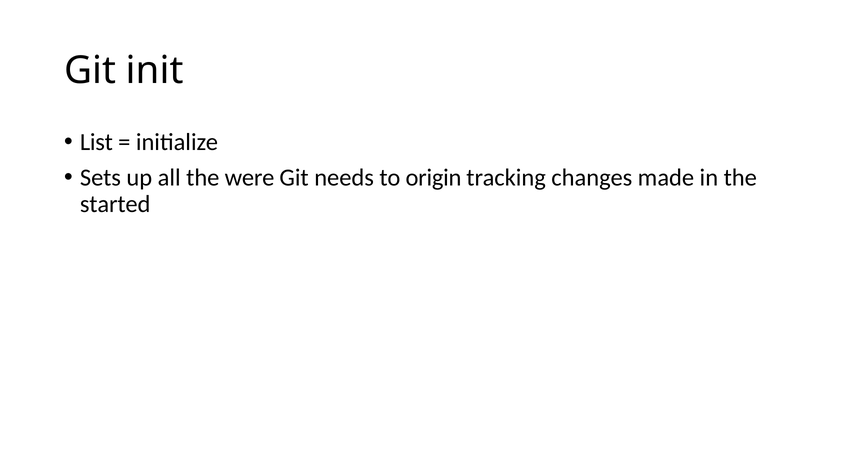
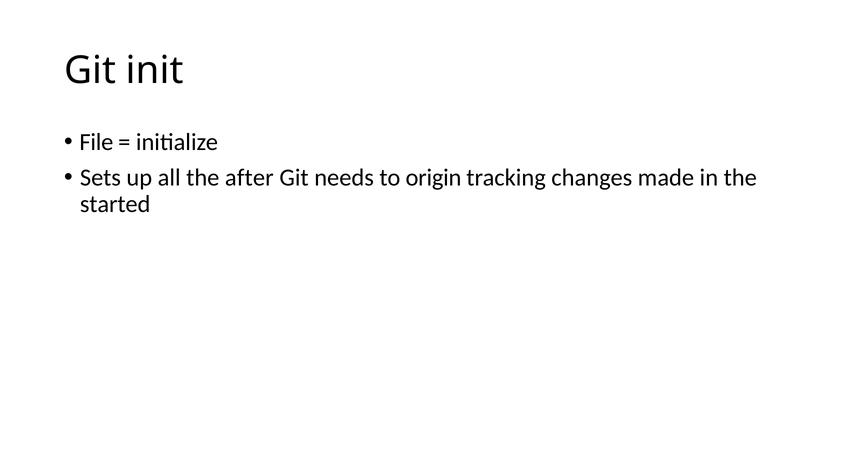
List: List -> File
were: were -> after
